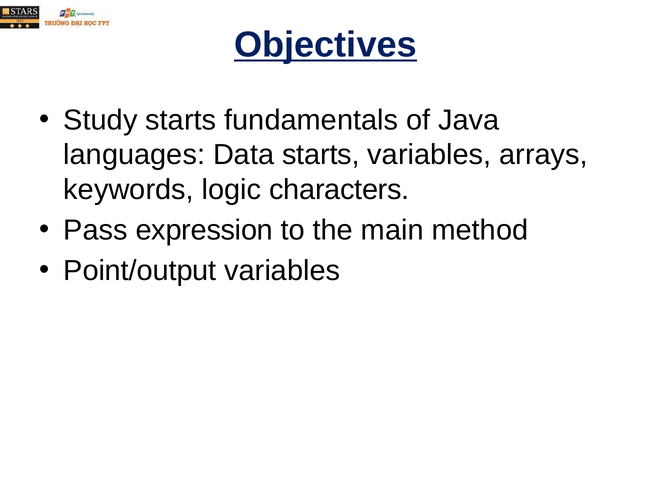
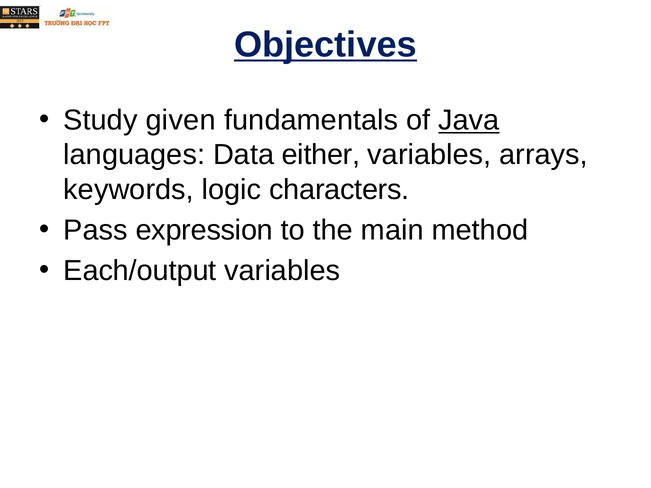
Study starts: starts -> given
Java underline: none -> present
Data starts: starts -> either
Point/output: Point/output -> Each/output
